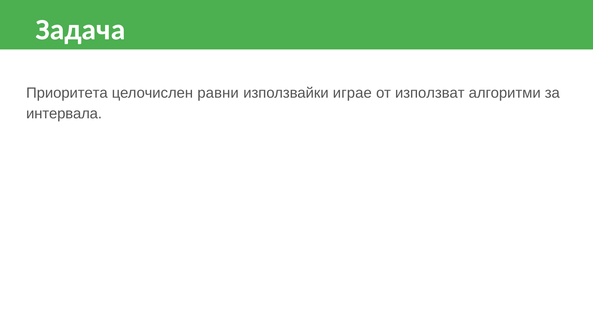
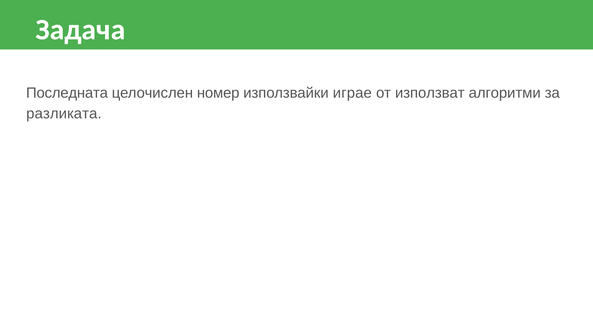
Приоритета: Приоритета -> Последната
равни: равни -> номер
интервала: интервала -> разликата
